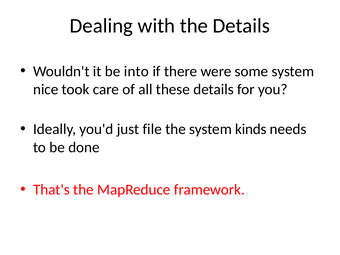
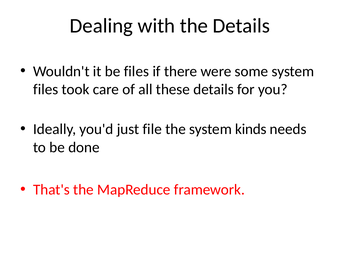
be into: into -> files
nice at (46, 89): nice -> files
